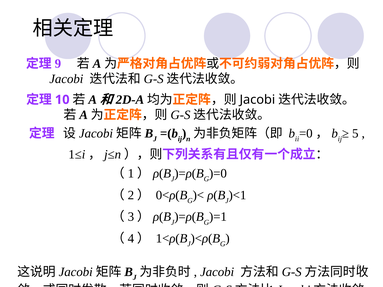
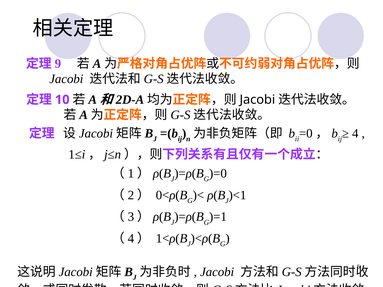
5 at (355, 134): 5 -> 4
